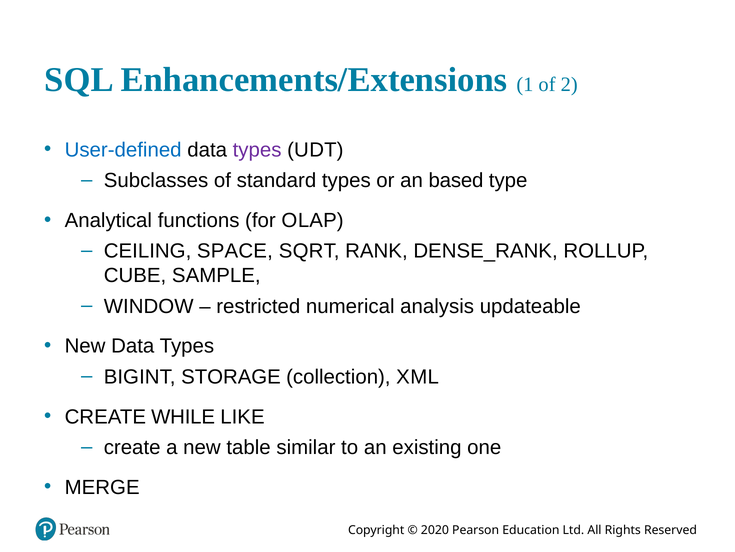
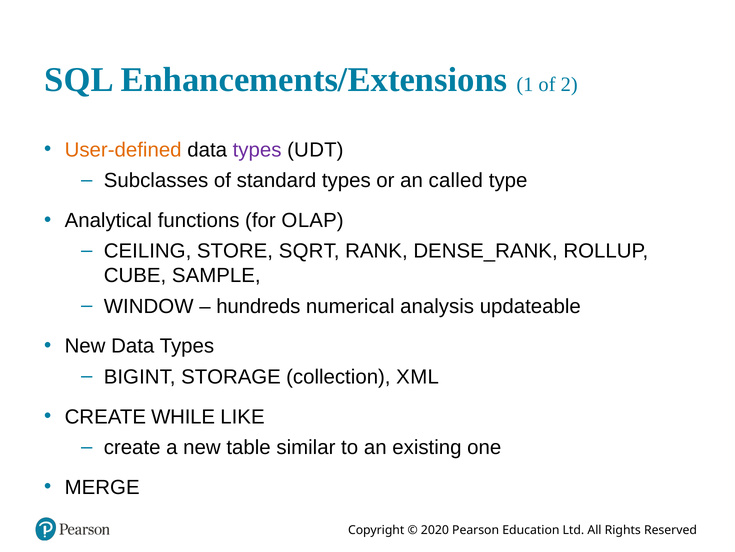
User-defined colour: blue -> orange
based: based -> called
SPACE: SPACE -> STORE
restricted: restricted -> hundreds
